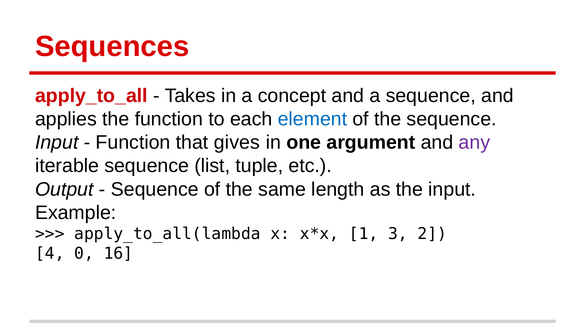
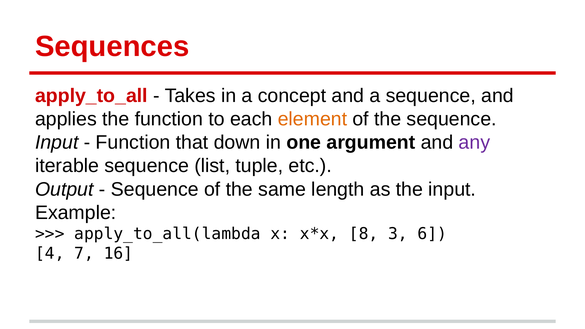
element colour: blue -> orange
gives: gives -> down
1: 1 -> 8
2: 2 -> 6
0: 0 -> 7
